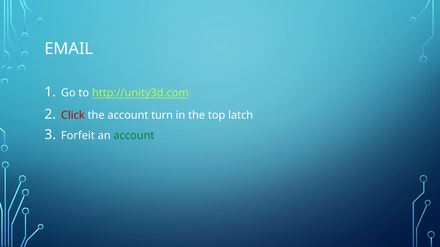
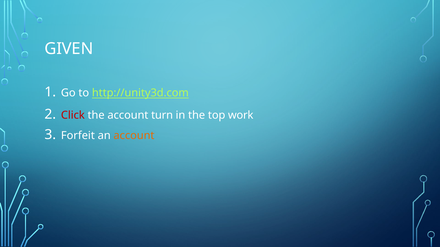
EMAIL: EMAIL -> GIVEN
latch: latch -> work
account at (134, 136) colour: green -> orange
